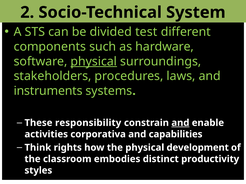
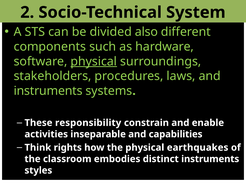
test: test -> also
and at (180, 123) underline: present -> none
corporativa: corporativa -> inseparable
development: development -> earthquakes
distinct productivity: productivity -> instruments
